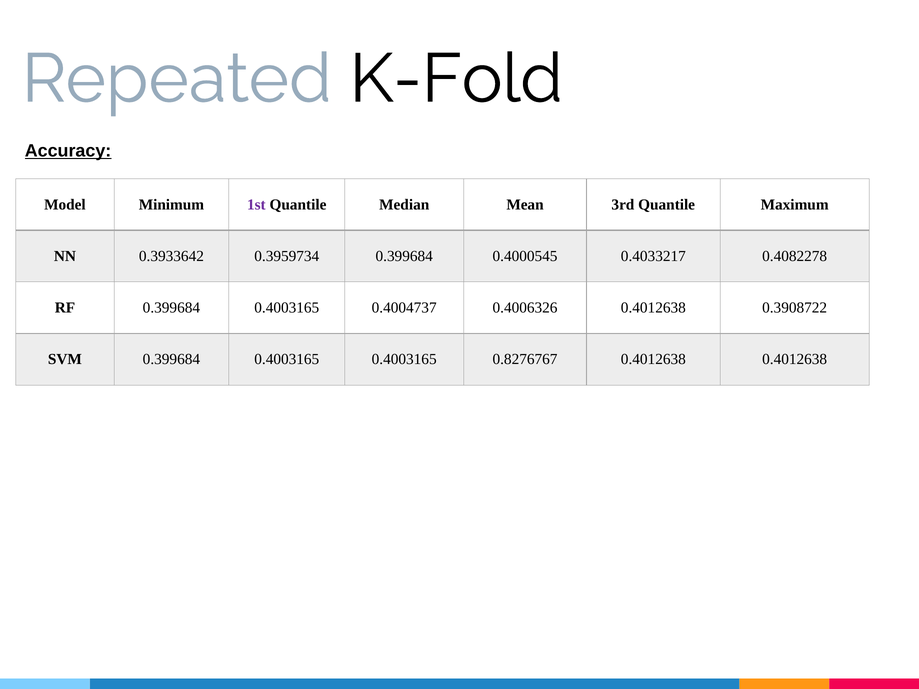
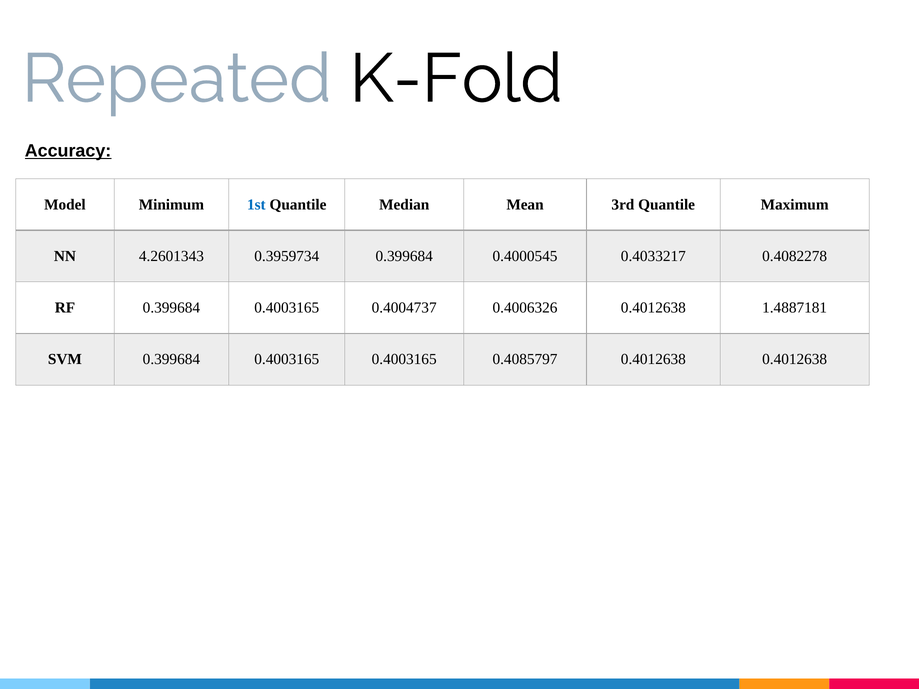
1st colour: purple -> blue
0.3933642: 0.3933642 -> 4.2601343
0.3908722: 0.3908722 -> 1.4887181
0.8276767: 0.8276767 -> 0.4085797
